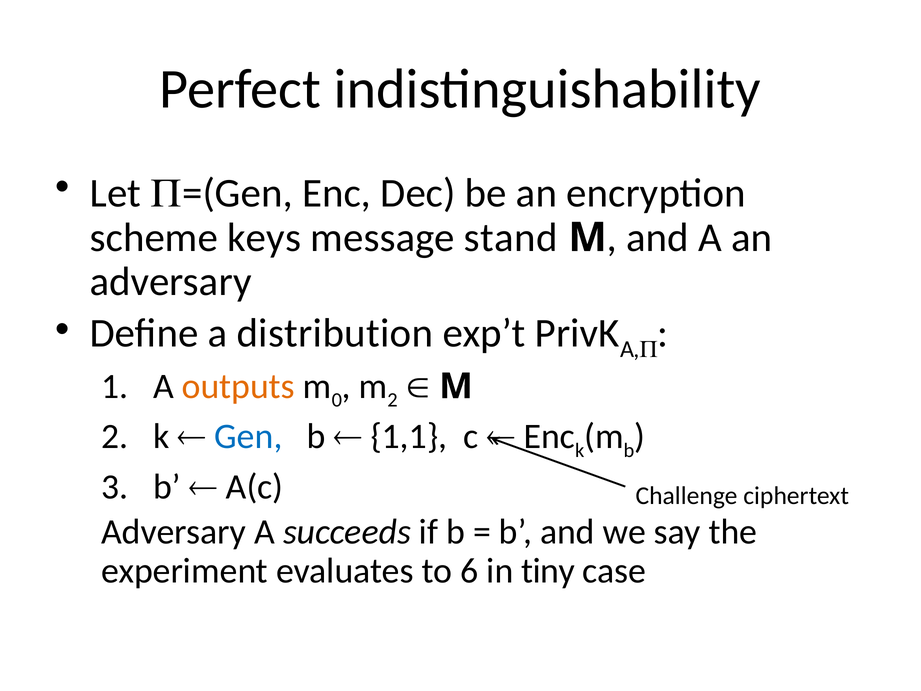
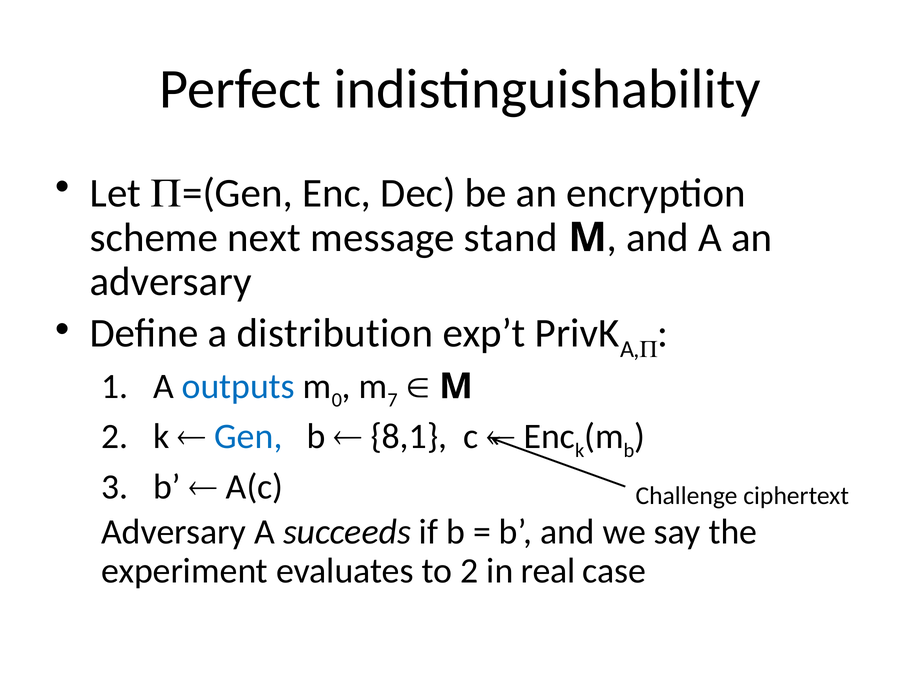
keys: keys -> next
outputs colour: orange -> blue
2 at (393, 400): 2 -> 7
1,1: 1,1 -> 8,1
to 6: 6 -> 2
tiny: tiny -> real
